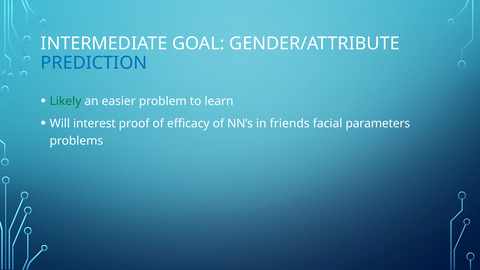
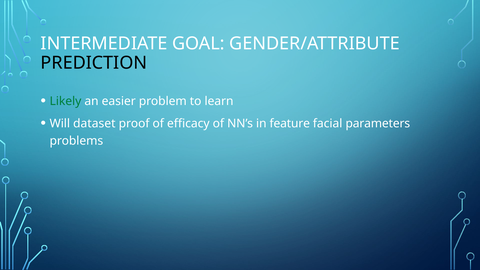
PREDICTION colour: blue -> black
interest: interest -> dataset
friends: friends -> feature
